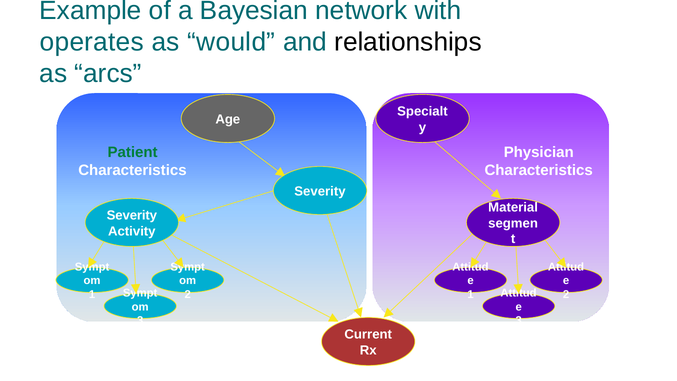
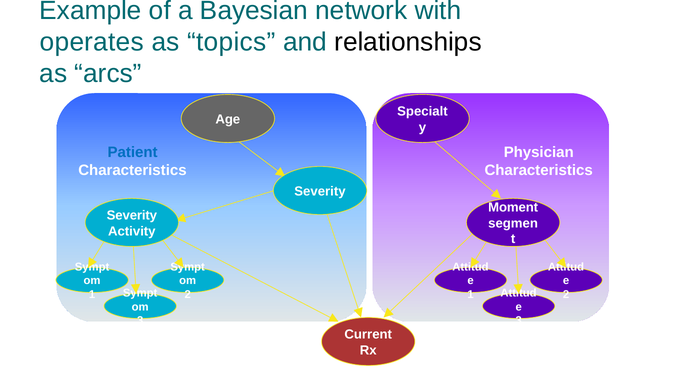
would: would -> topics
Patient colour: green -> blue
Material: Material -> Moment
